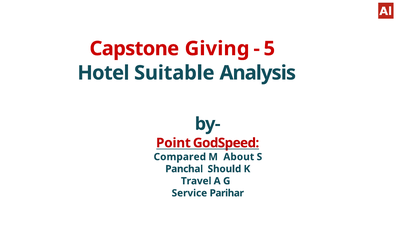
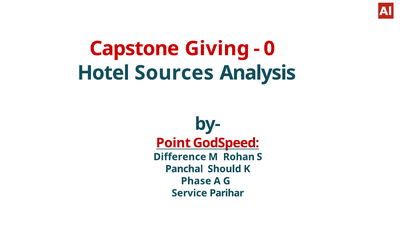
5: 5 -> 0
Suitable: Suitable -> Sources
Compared: Compared -> Difference
About: About -> Rohan
Travel: Travel -> Phase
